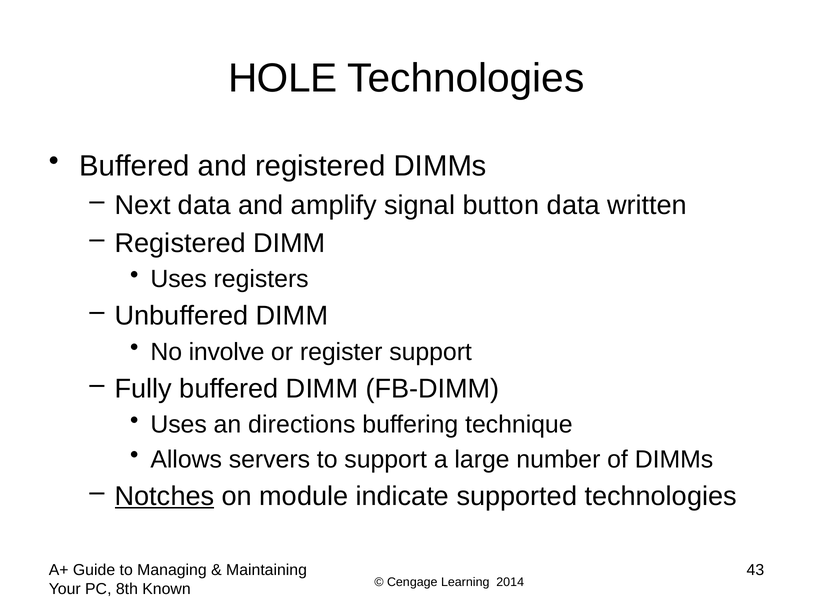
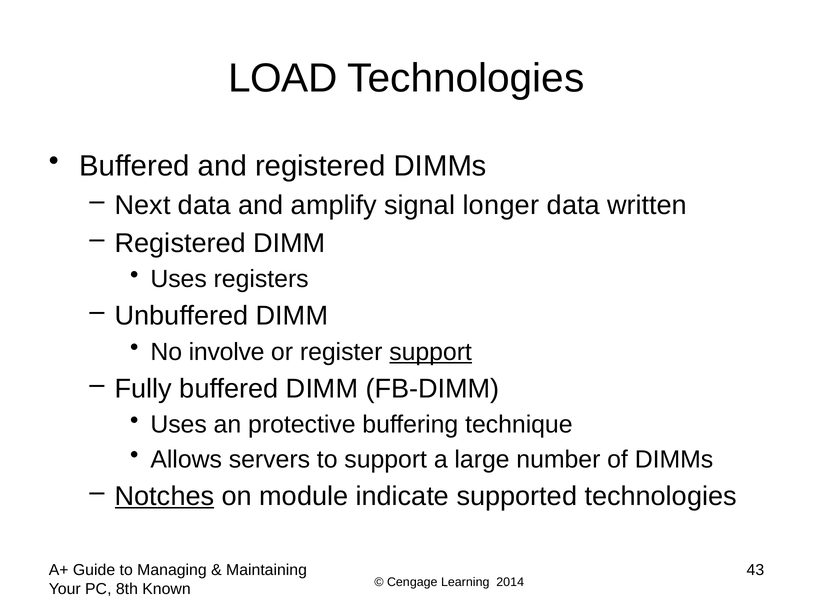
HOLE: HOLE -> LOAD
button: button -> longer
support at (431, 352) underline: none -> present
directions: directions -> protective
